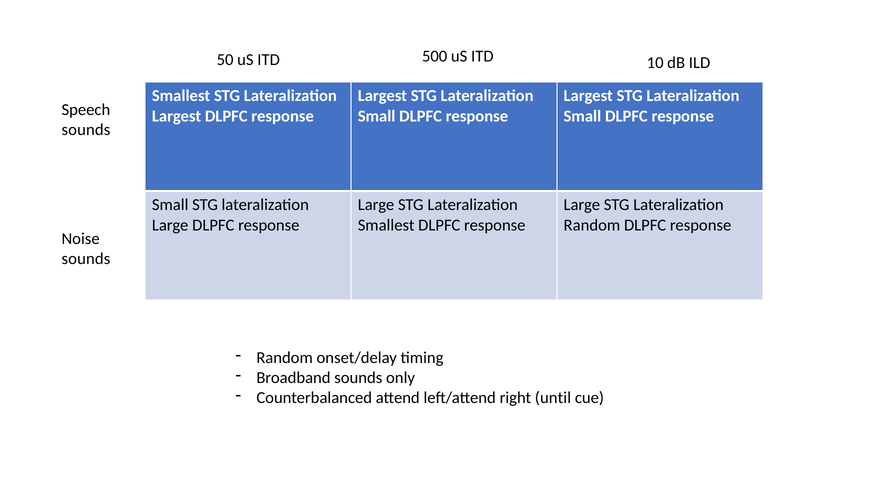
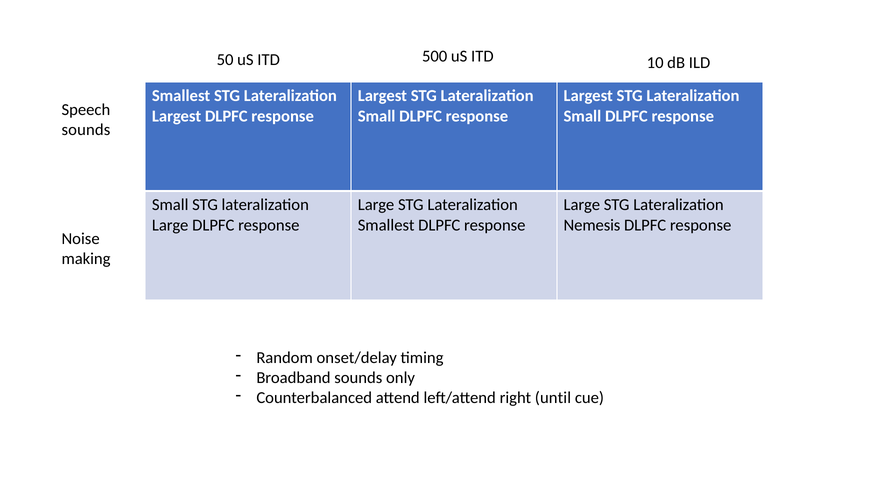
Random at (592, 225): Random -> Nemesis
sounds at (86, 259): sounds -> making
